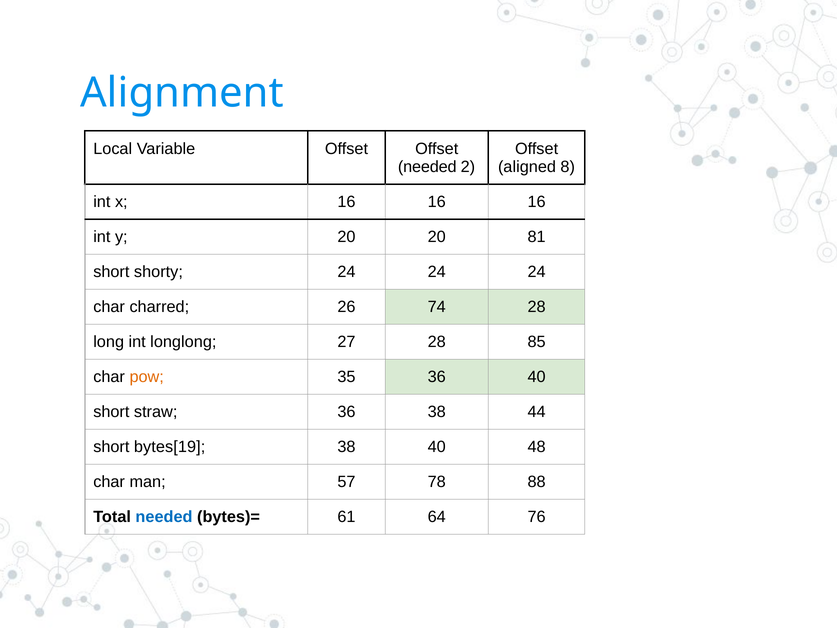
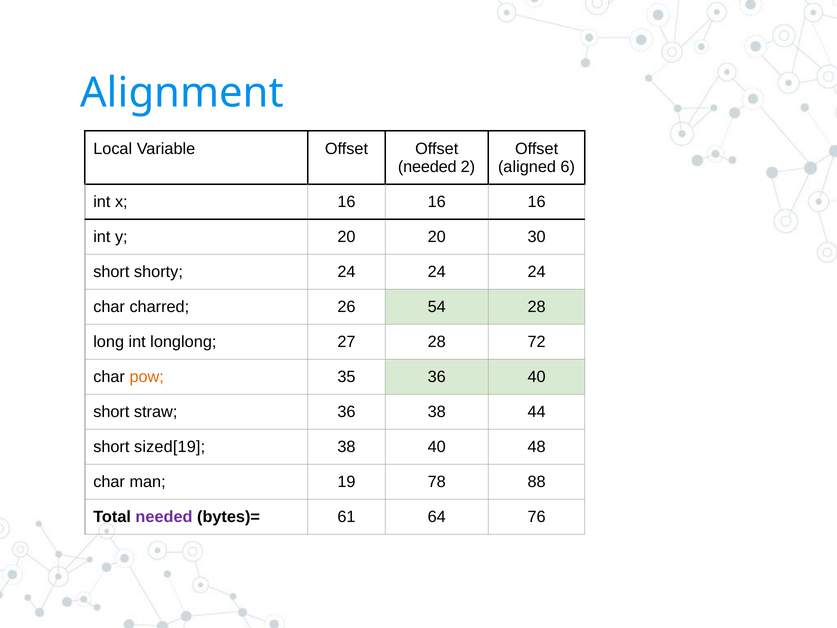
8: 8 -> 6
81: 81 -> 30
74: 74 -> 54
85: 85 -> 72
bytes[19: bytes[19 -> sized[19
57: 57 -> 19
needed at (164, 517) colour: blue -> purple
